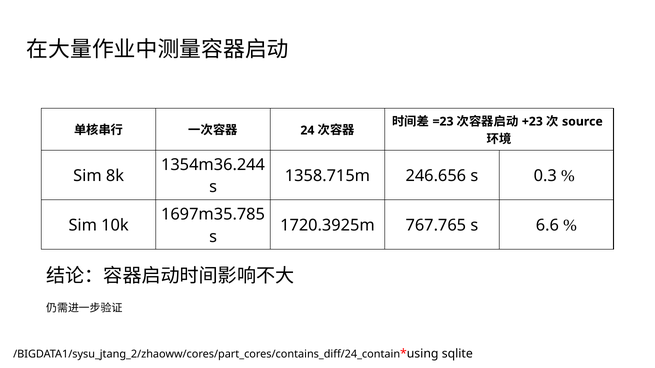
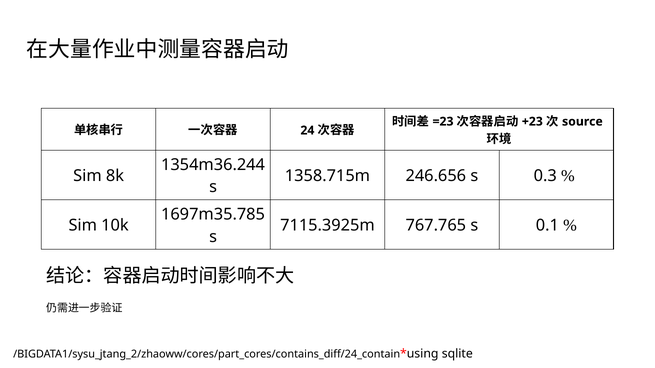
1720.3925m: 1720.3925m -> 7115.3925m
6.6: 6.6 -> 0.1
